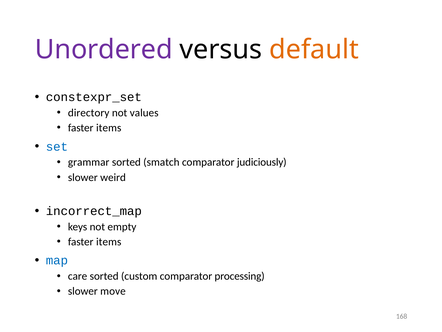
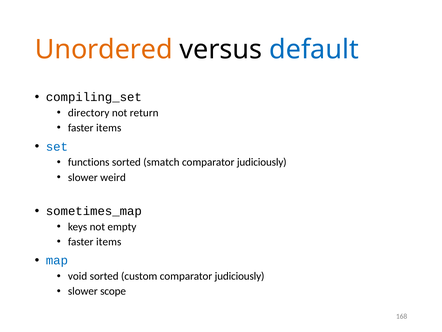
Unordered colour: purple -> orange
default colour: orange -> blue
constexpr_set: constexpr_set -> compiling_set
values: values -> return
grammar: grammar -> functions
incorrect_map: incorrect_map -> sometimes_map
care: care -> void
custom comparator processing: processing -> judiciously
move: move -> scope
